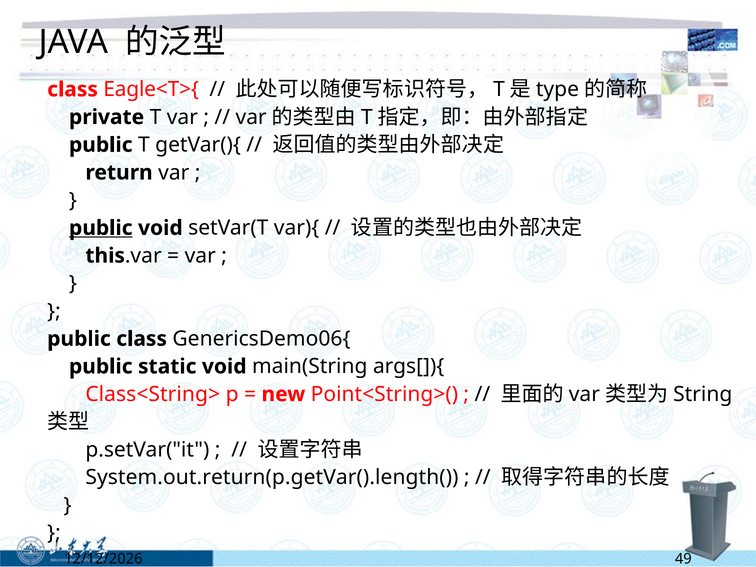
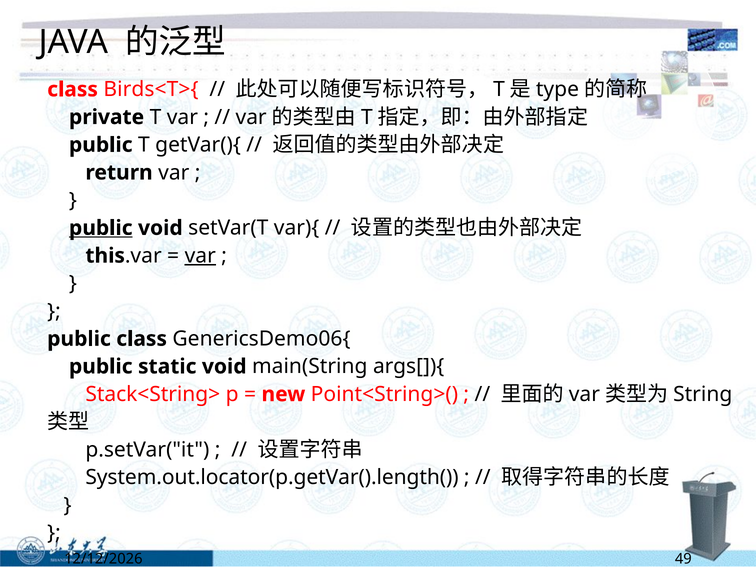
Eagle<T>{: Eagle<T>{ -> Birds<T>{
var at (200, 256) underline: none -> present
Class<String>: Class<String> -> Stack<String>
System.out.return(p.getVar().length(: System.out.return(p.getVar().length( -> System.out.locator(p.getVar().length(
